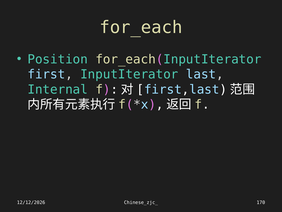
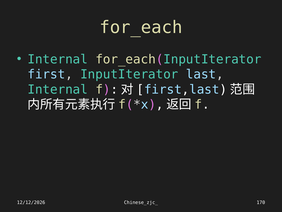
Position at (58, 59): Position -> Internal
